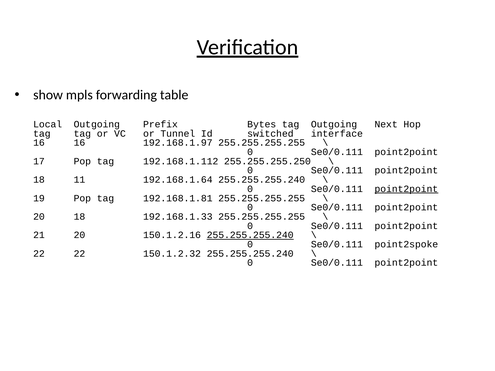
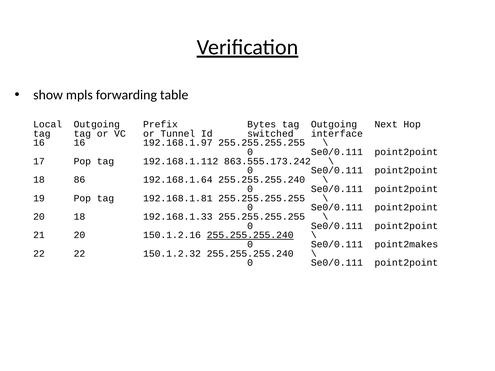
255.255.255.250: 255.255.255.250 -> 863.555.173.242
11: 11 -> 86
point2point at (406, 189) underline: present -> none
point2spoke: point2spoke -> point2makes
